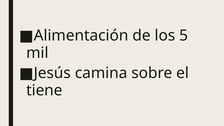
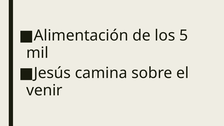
tiene: tiene -> venir
